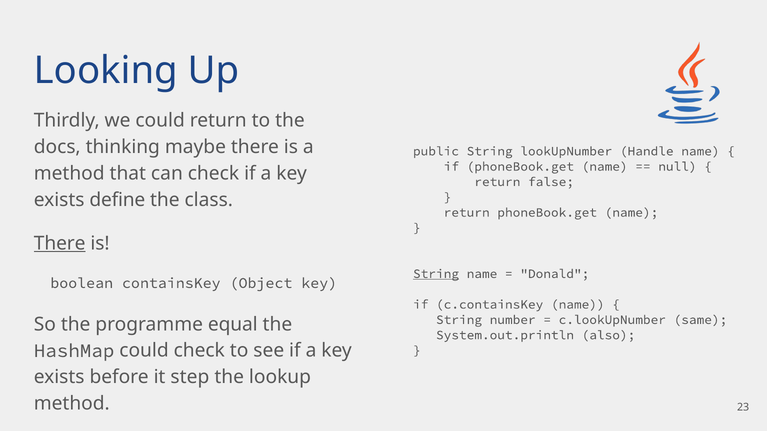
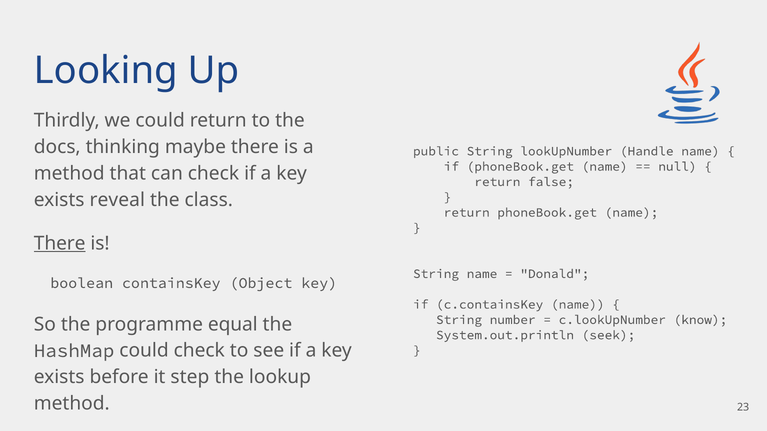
define: define -> reveal
String at (436, 274) underline: present -> none
same: same -> know
also: also -> seek
